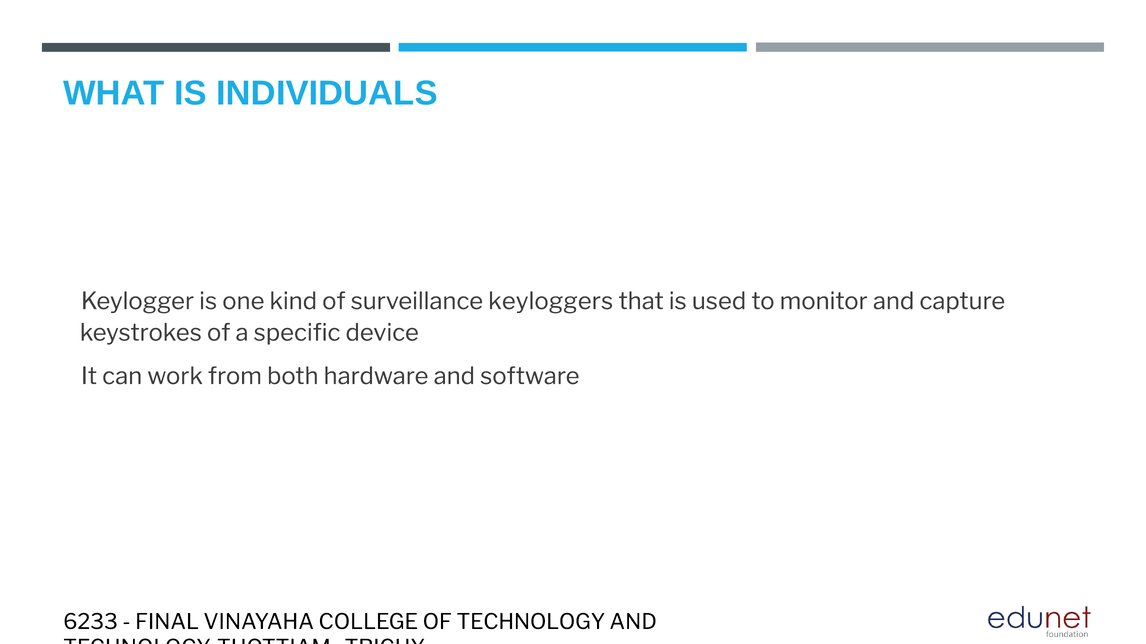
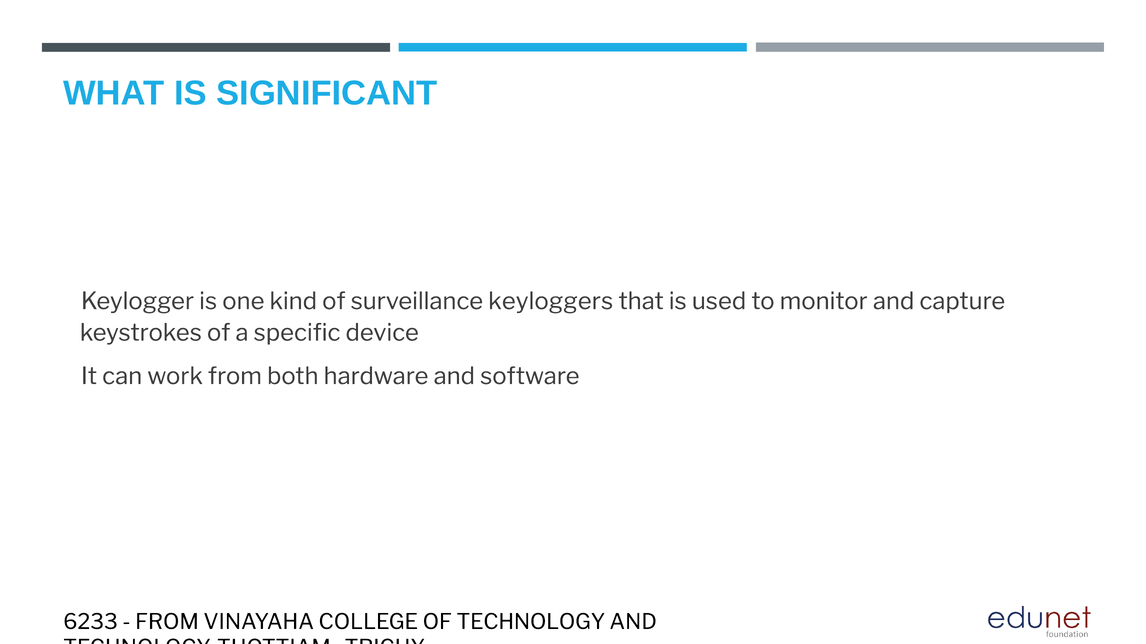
INDIVIDUALS: INDIVIDUALS -> SIGNIFICANT
FINAL at (167, 622): FINAL -> FROM
